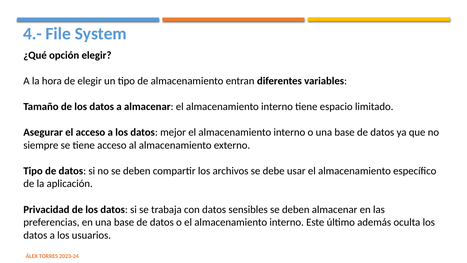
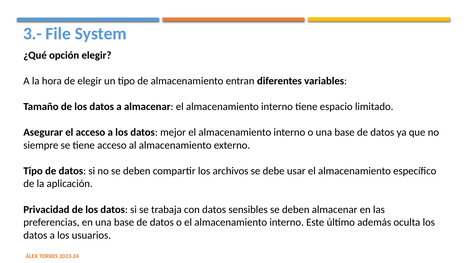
4.-: 4.- -> 3.-
